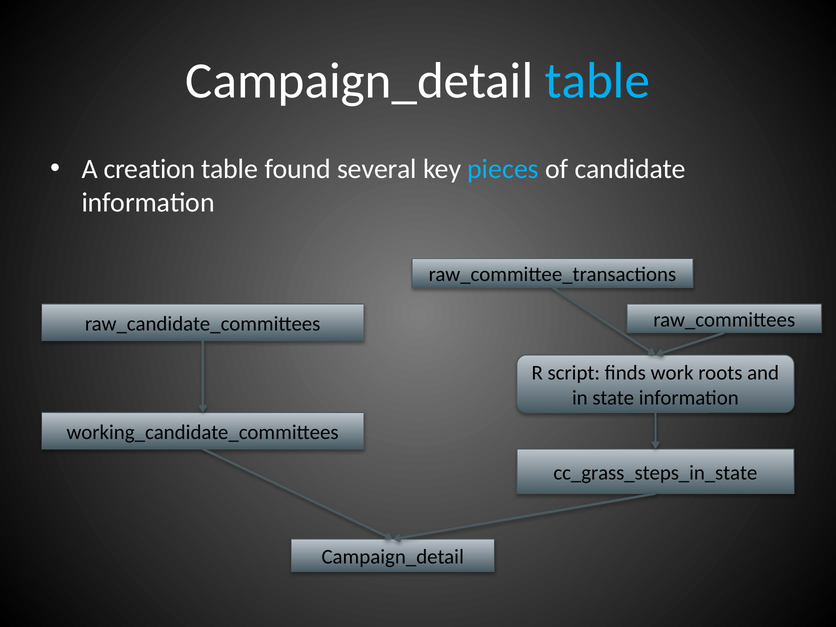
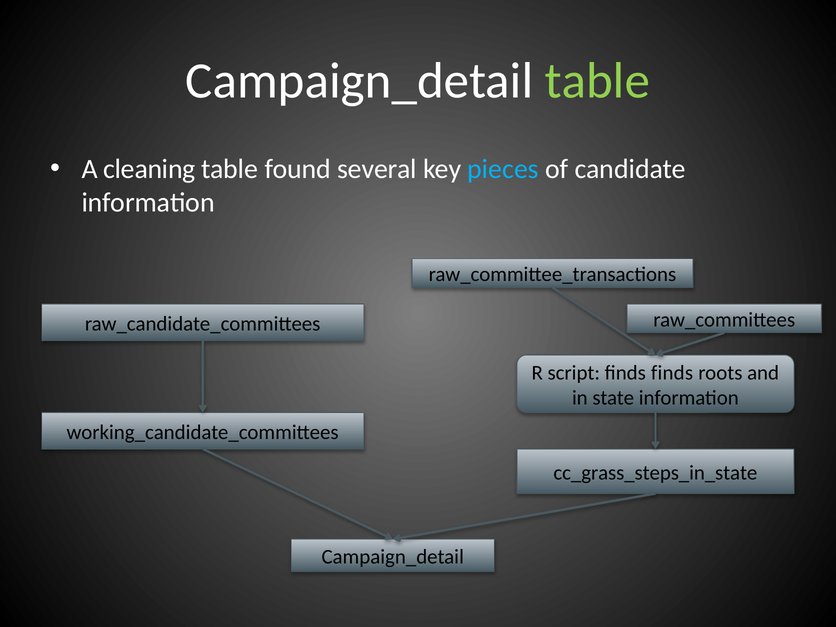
table at (597, 81) colour: light blue -> light green
creation: creation -> cleaning
finds work: work -> finds
